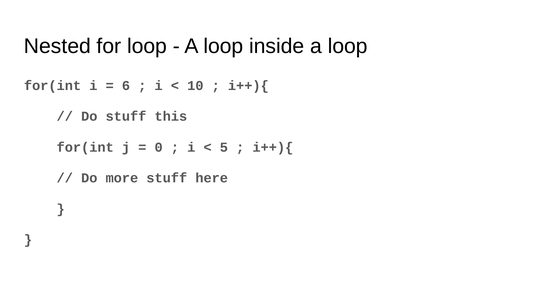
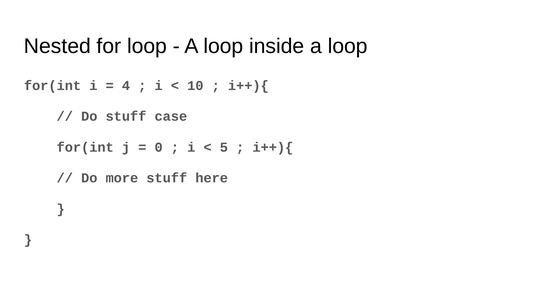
6: 6 -> 4
this: this -> case
